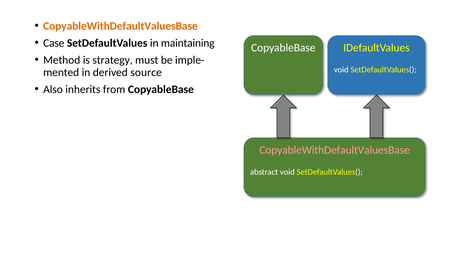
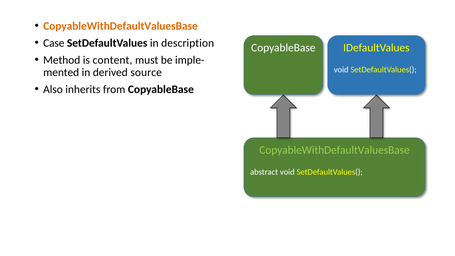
maintaining: maintaining -> description
strategy: strategy -> content
CopyableWithDefaultValuesBase at (335, 150) colour: pink -> light green
